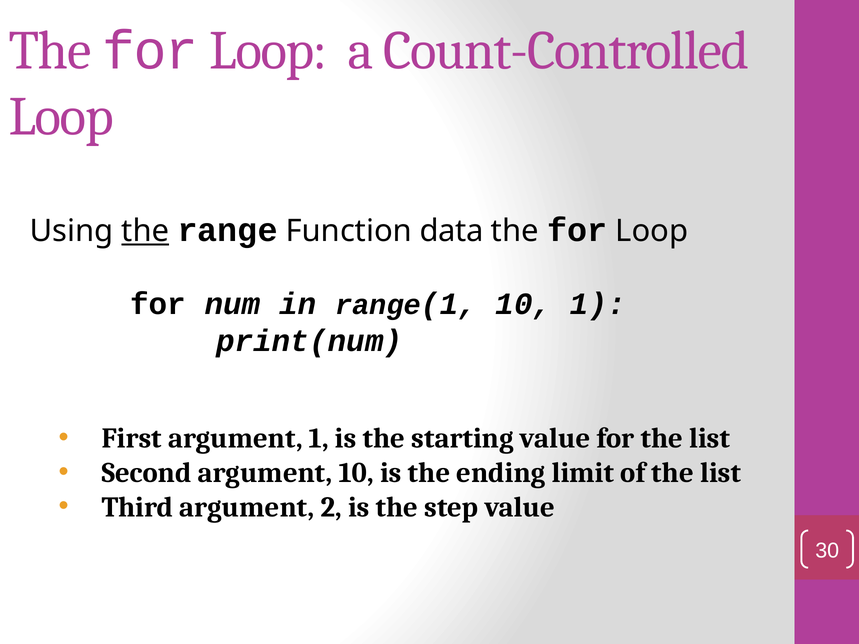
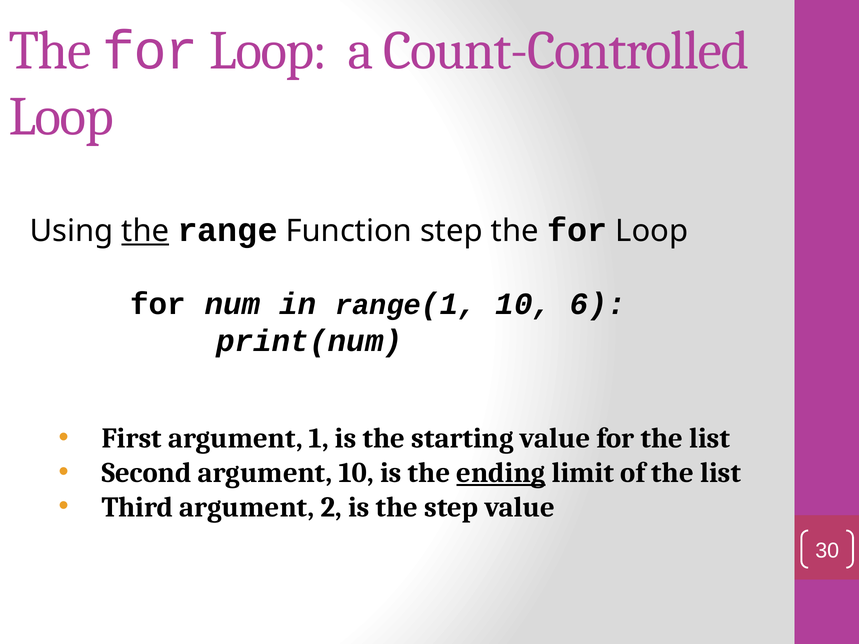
Function data: data -> step
10 1: 1 -> 6
ending underline: none -> present
